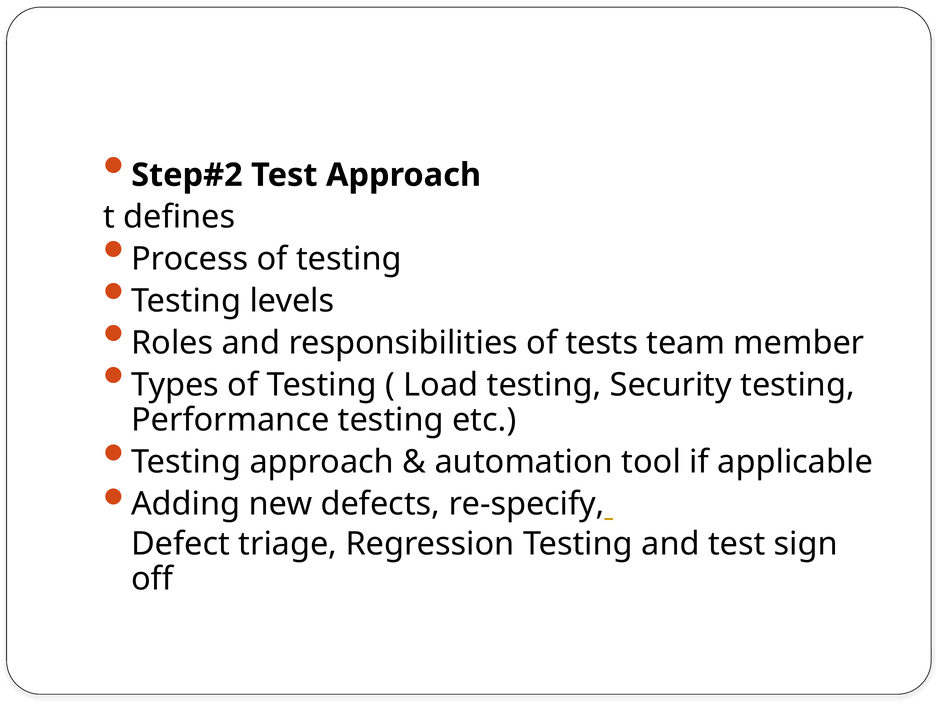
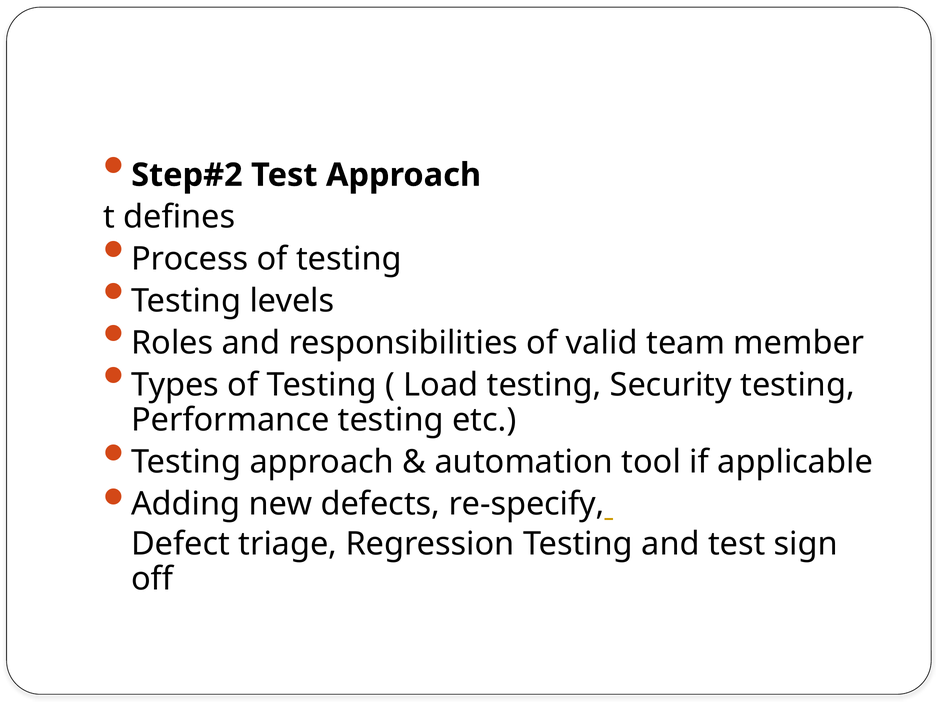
tests: tests -> valid
